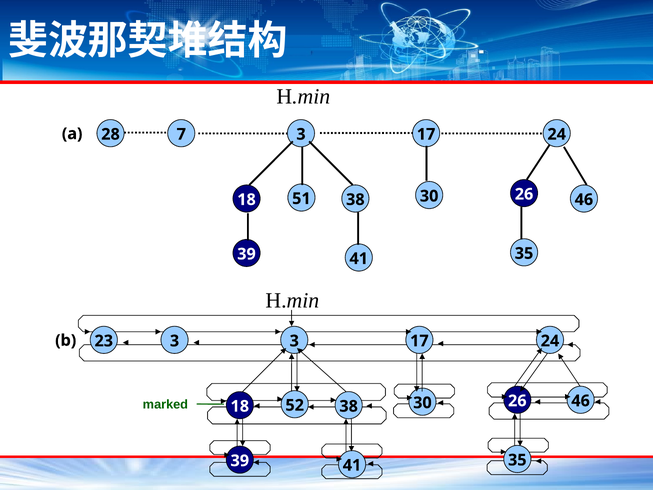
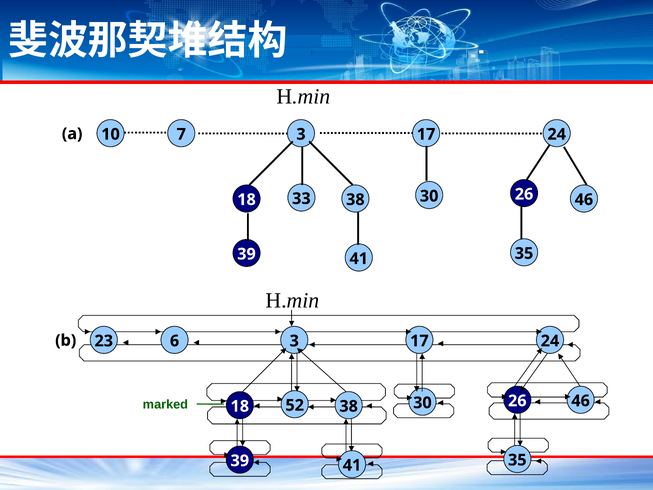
28: 28 -> 10
51: 51 -> 33
23 3: 3 -> 6
